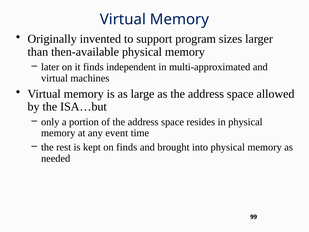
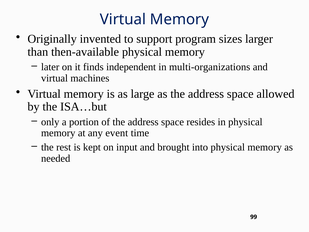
multi-approximated: multi-approximated -> multi-organizations
on finds: finds -> input
